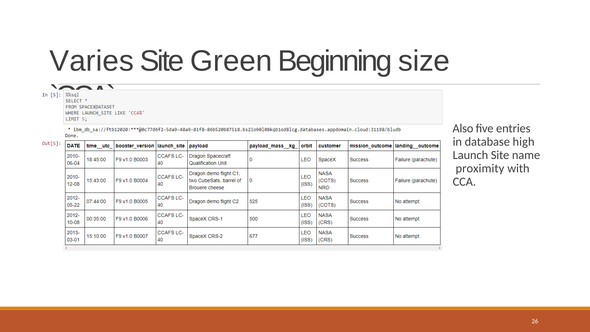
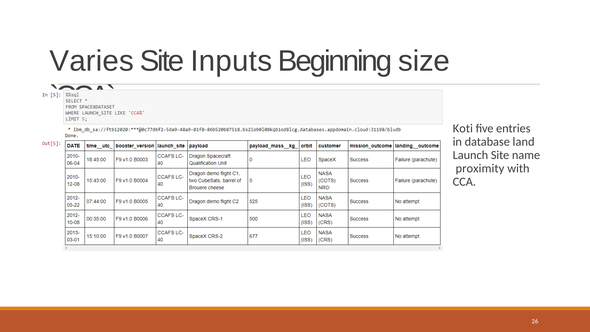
Green: Green -> Inputs
Also: Also -> Koti
high: high -> land
